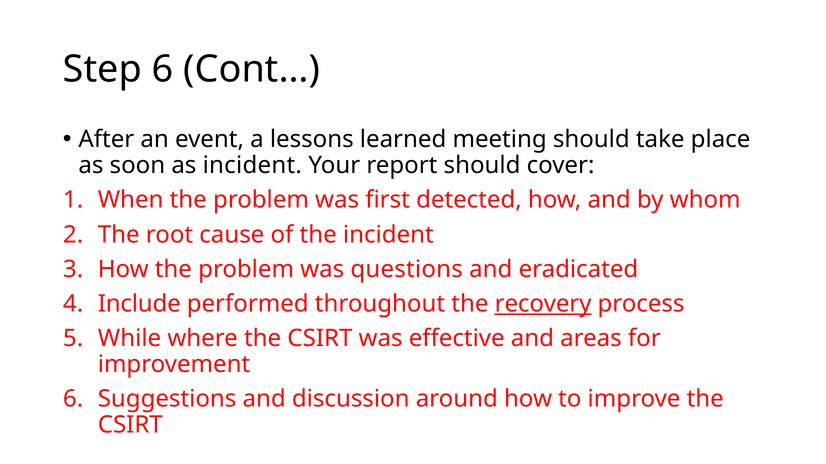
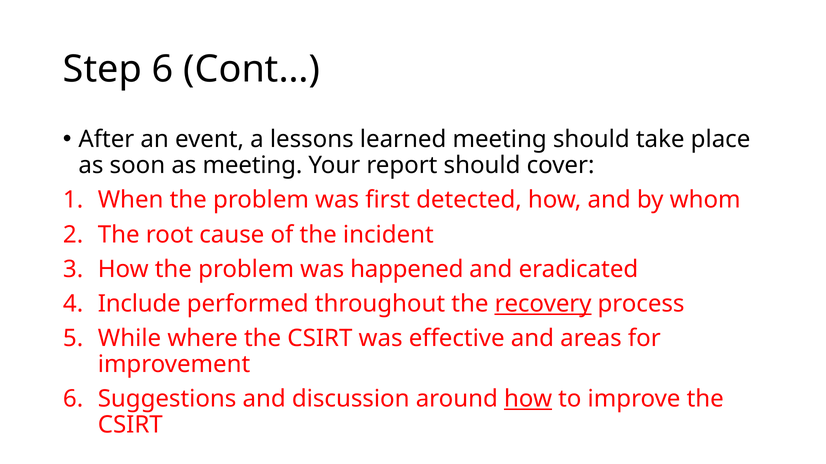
as incident: incident -> meeting
questions: questions -> happened
how at (528, 399) underline: none -> present
